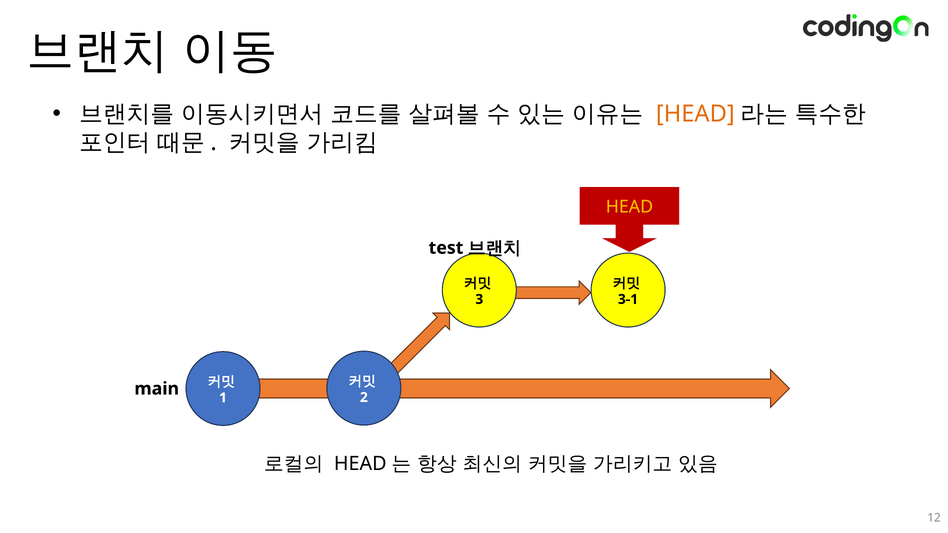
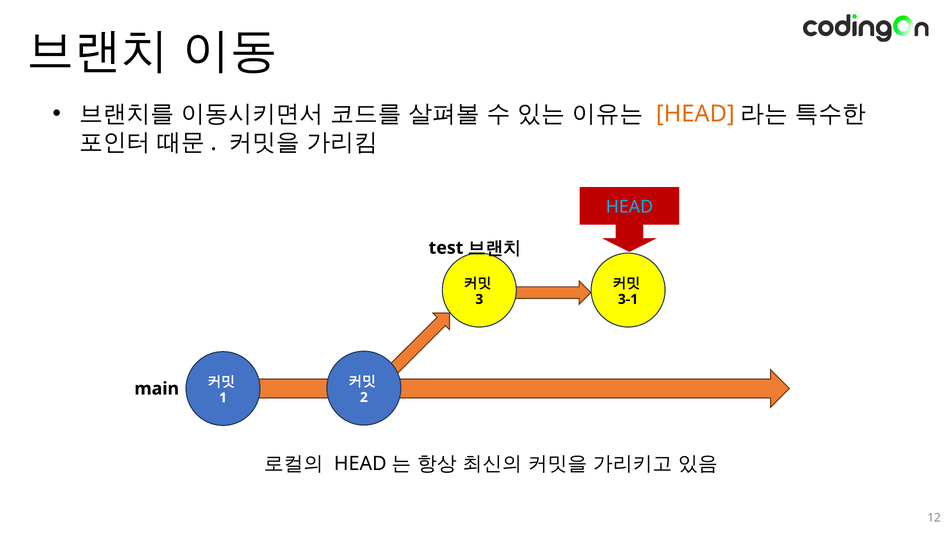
HEAD at (629, 207) colour: yellow -> light blue
